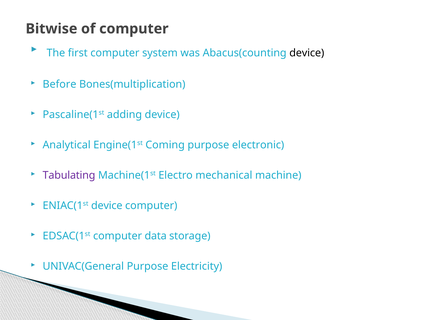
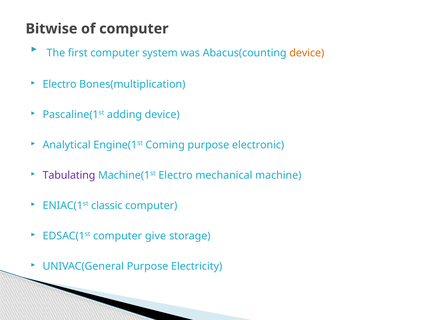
device at (307, 53) colour: black -> orange
Before at (59, 84): Before -> Electro
ENIAC(1st device: device -> classic
data: data -> give
